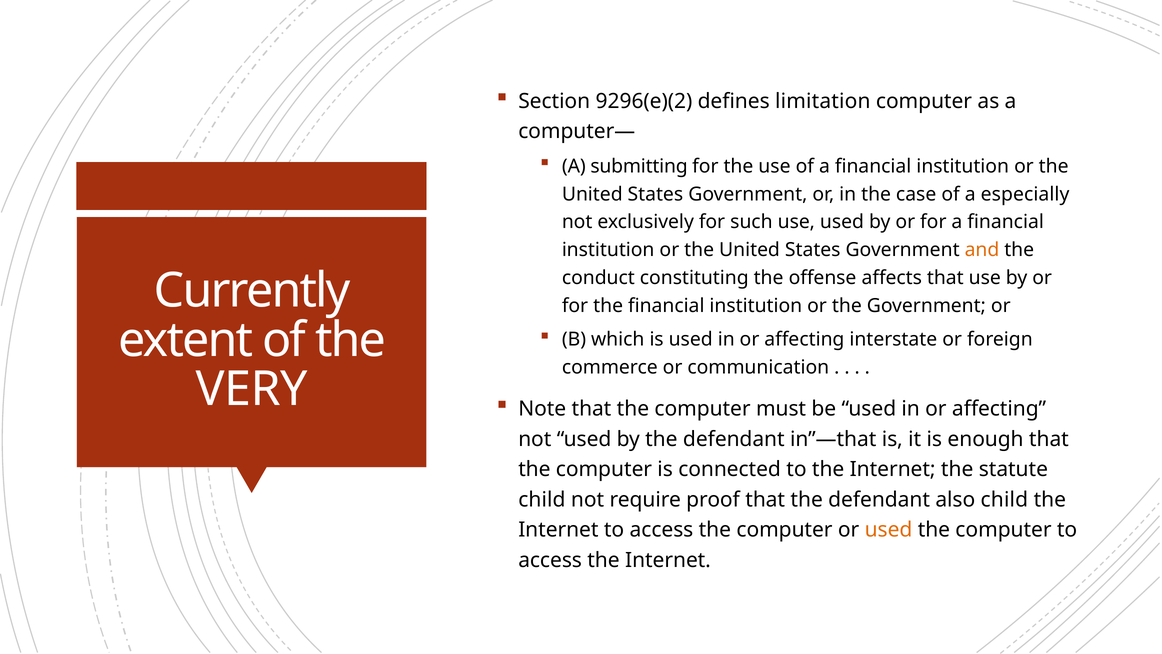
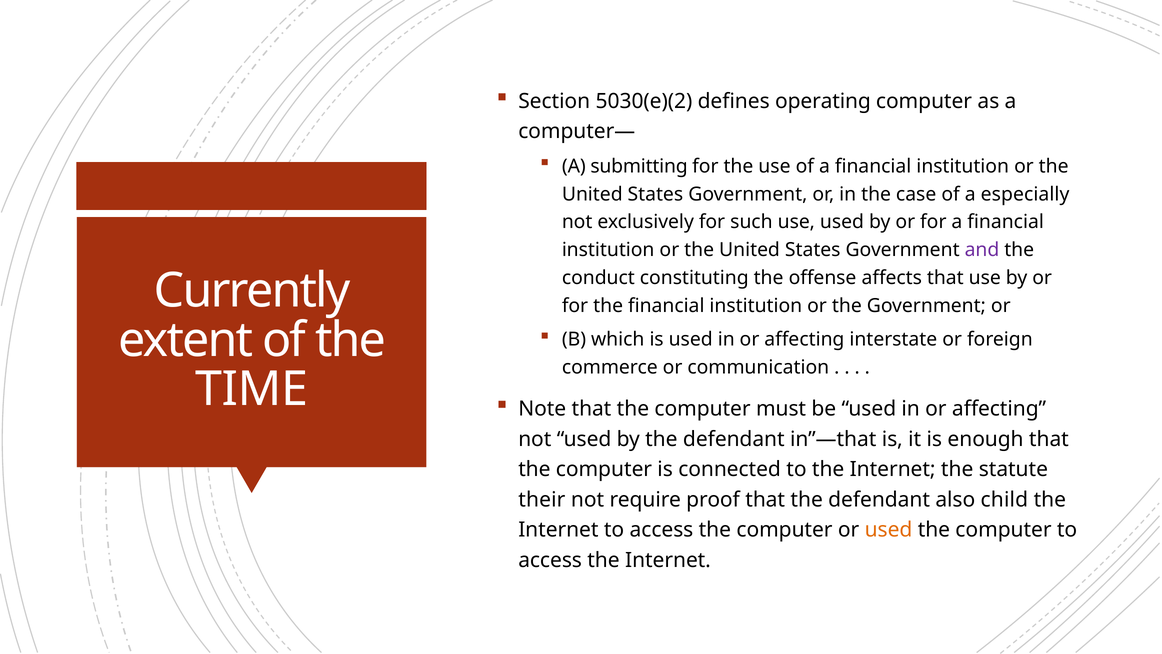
9296(e)(2: 9296(e)(2 -> 5030(e)(2
limitation: limitation -> operating
and colour: orange -> purple
VERY: VERY -> TIME
child at (542, 500): child -> their
